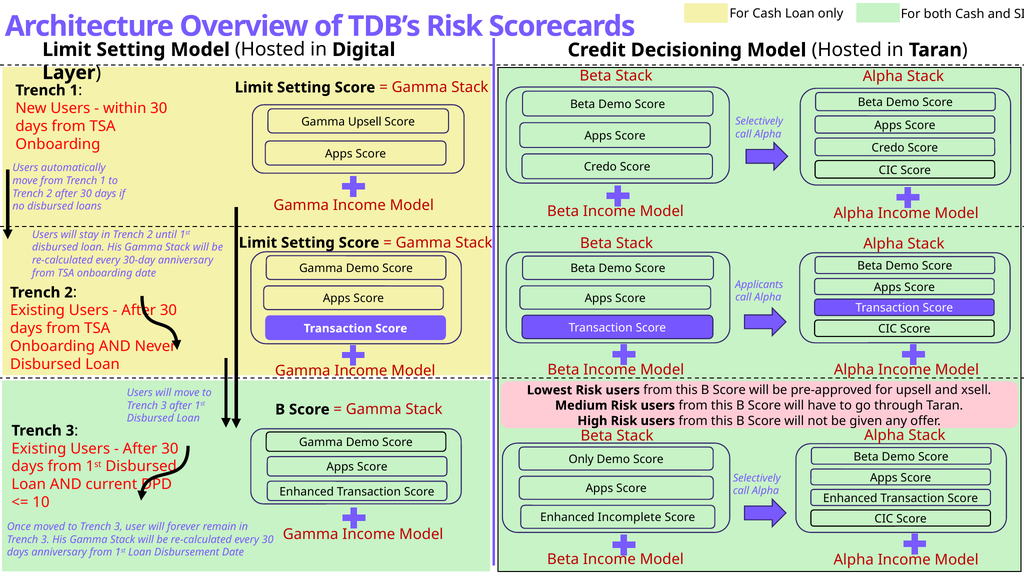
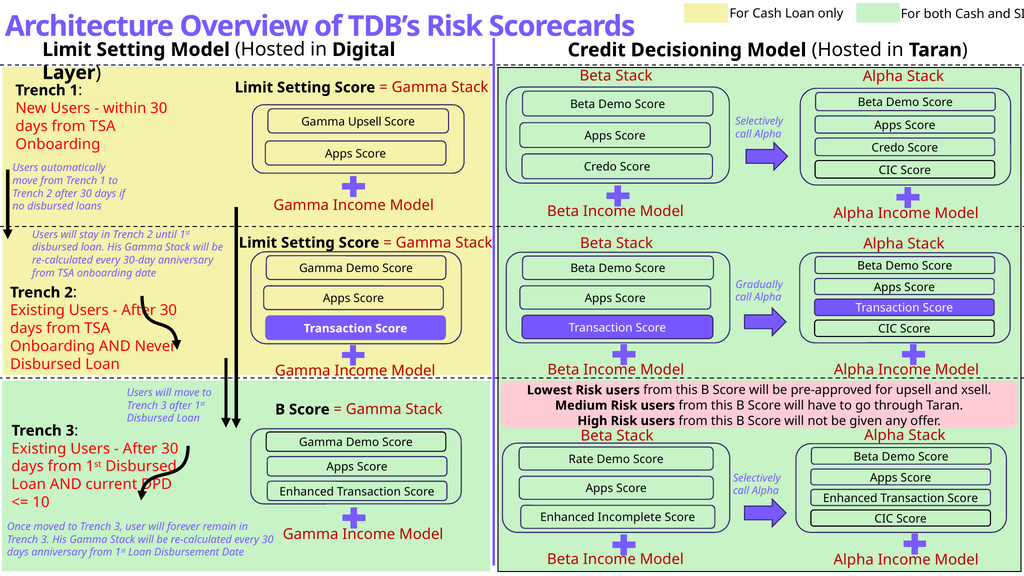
Applicants: Applicants -> Gradually
Only at (581, 459): Only -> Rate
